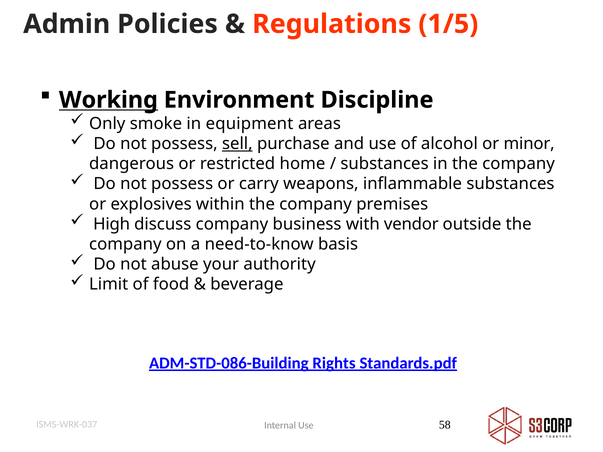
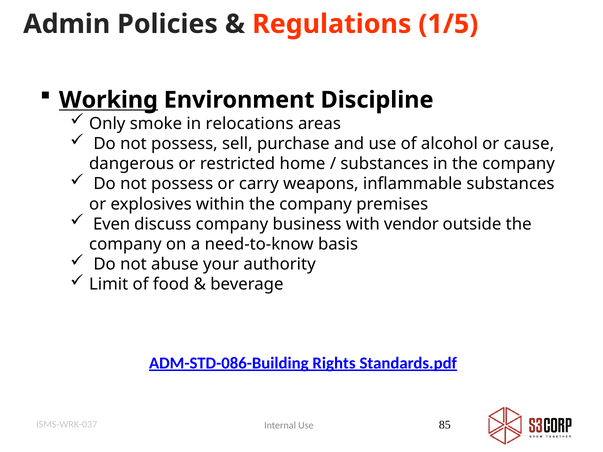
equipment: equipment -> relocations
sell underline: present -> none
minor: minor -> cause
High: High -> Even
58: 58 -> 85
